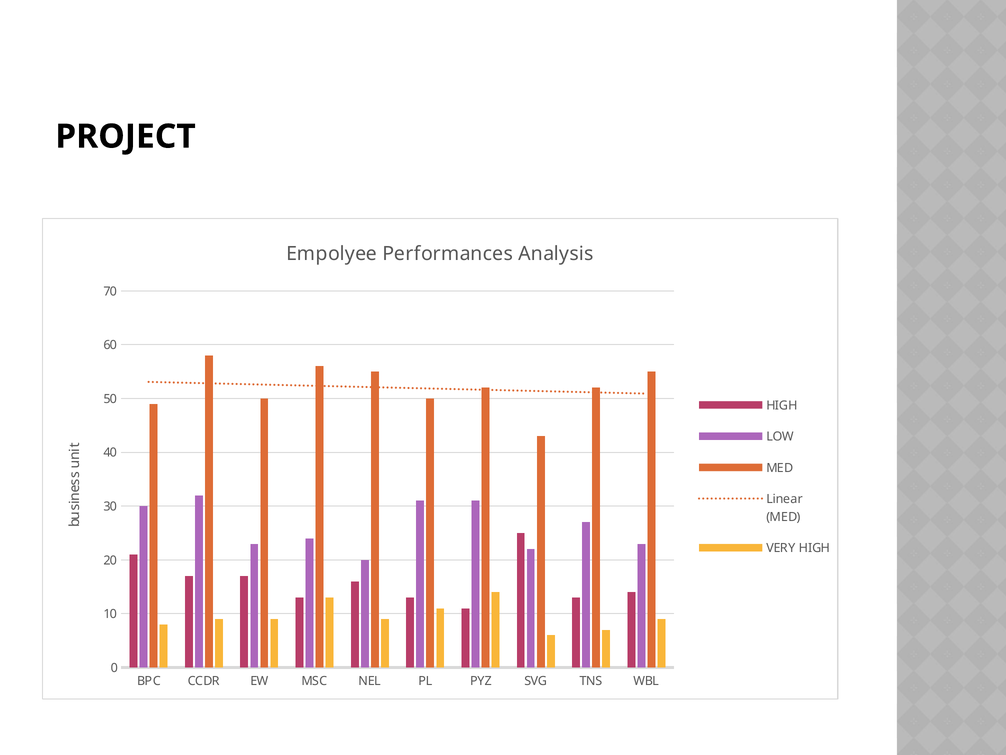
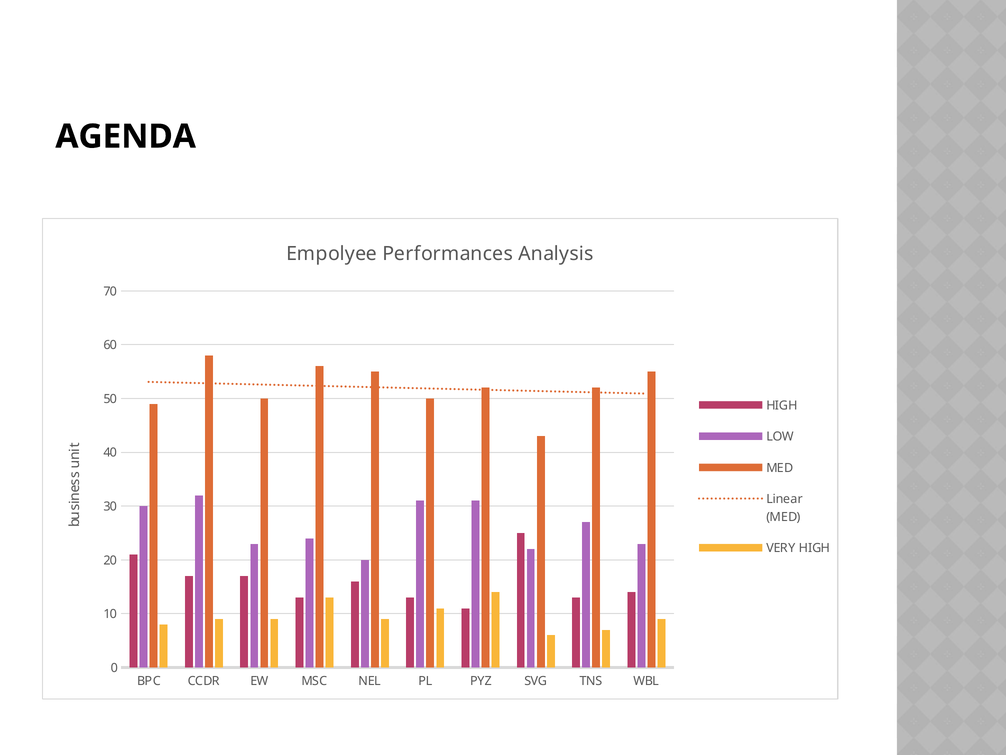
PROJECT: PROJECT -> AGENDA
